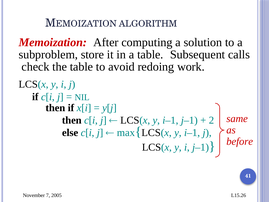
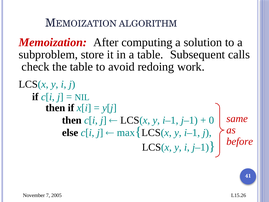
2: 2 -> 0
